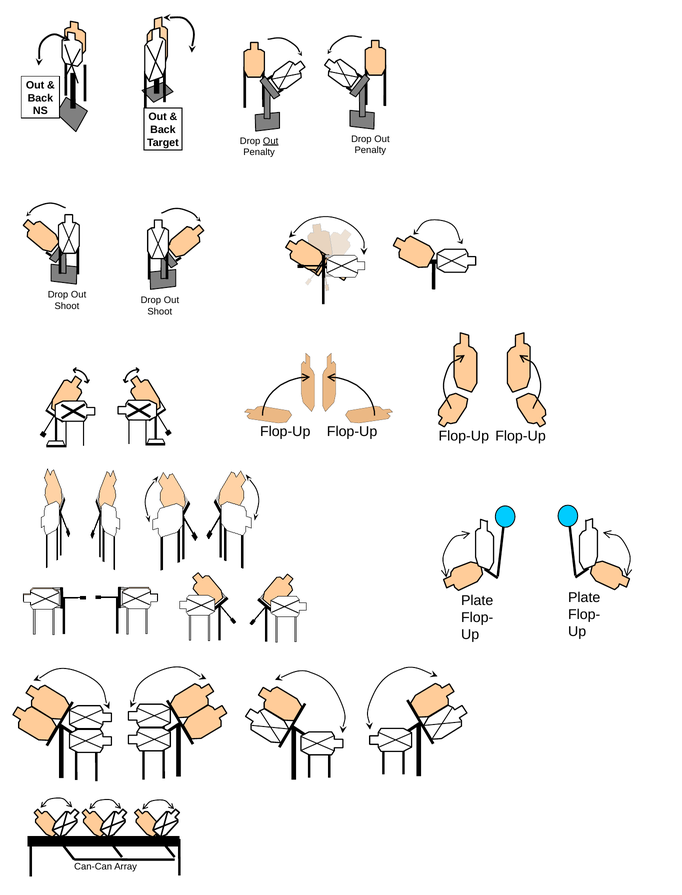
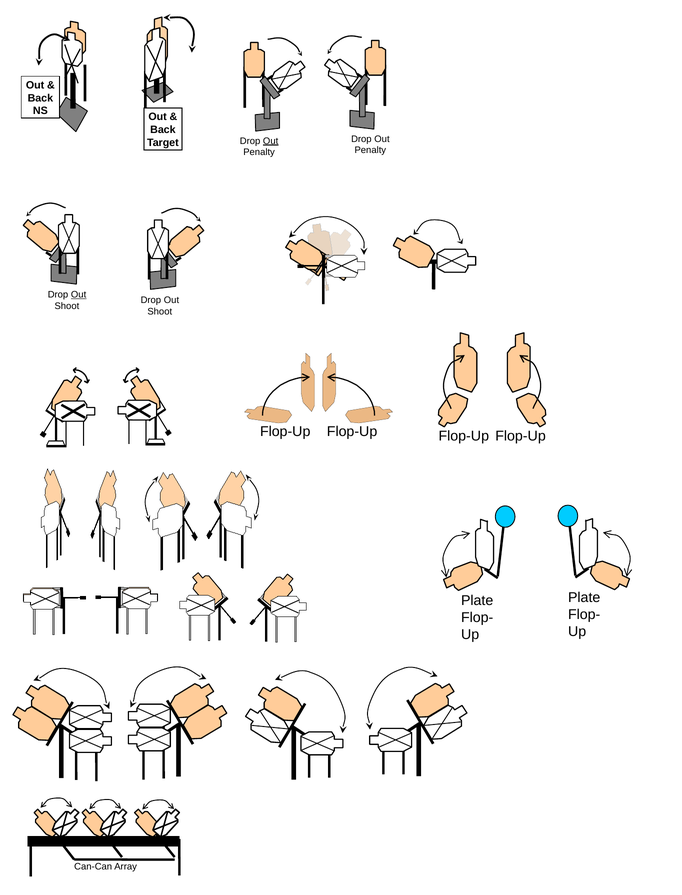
Out at (79, 295) underline: none -> present
